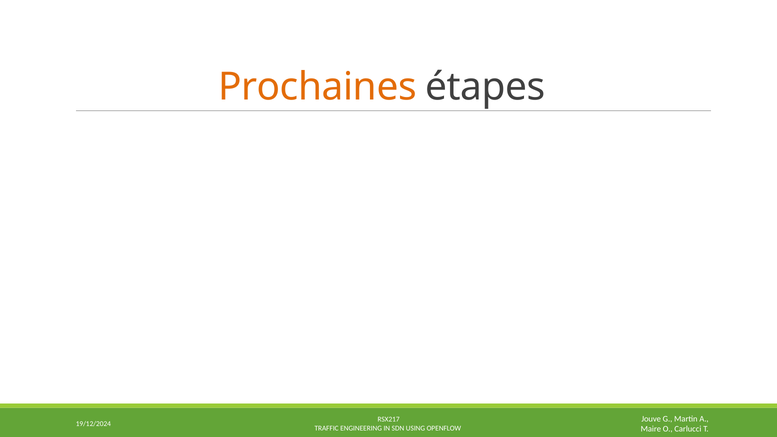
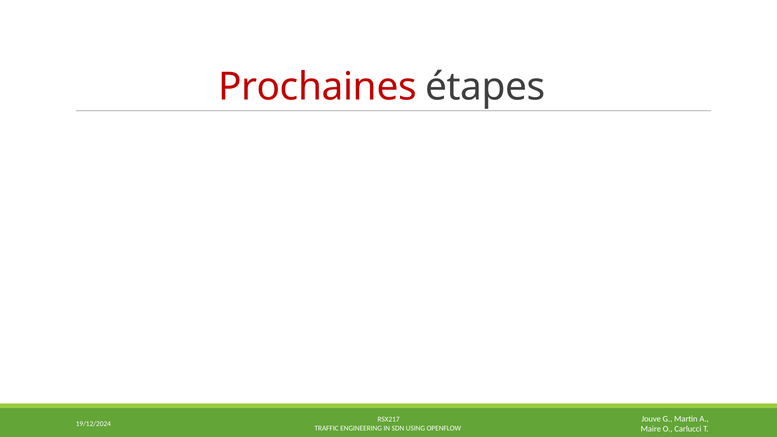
Prochaines colour: orange -> red
